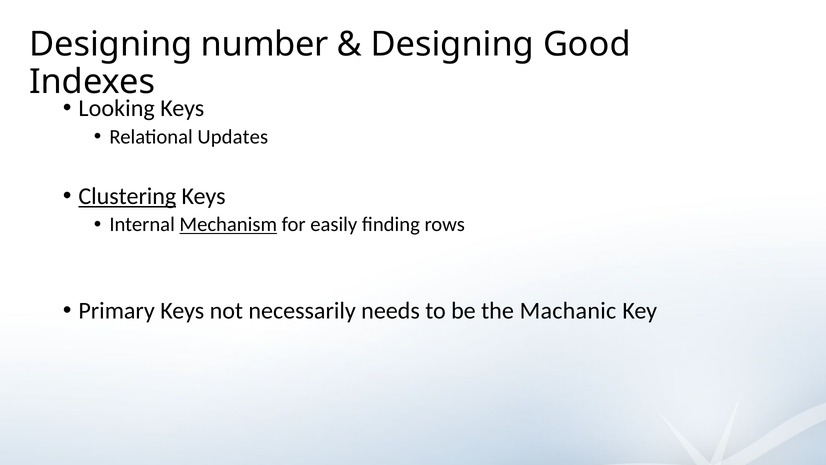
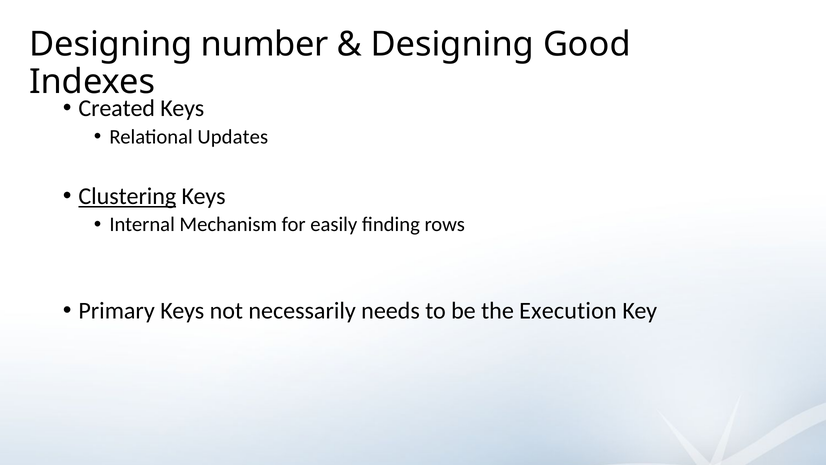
Looking: Looking -> Created
Mechanism underline: present -> none
Machanic: Machanic -> Execution
